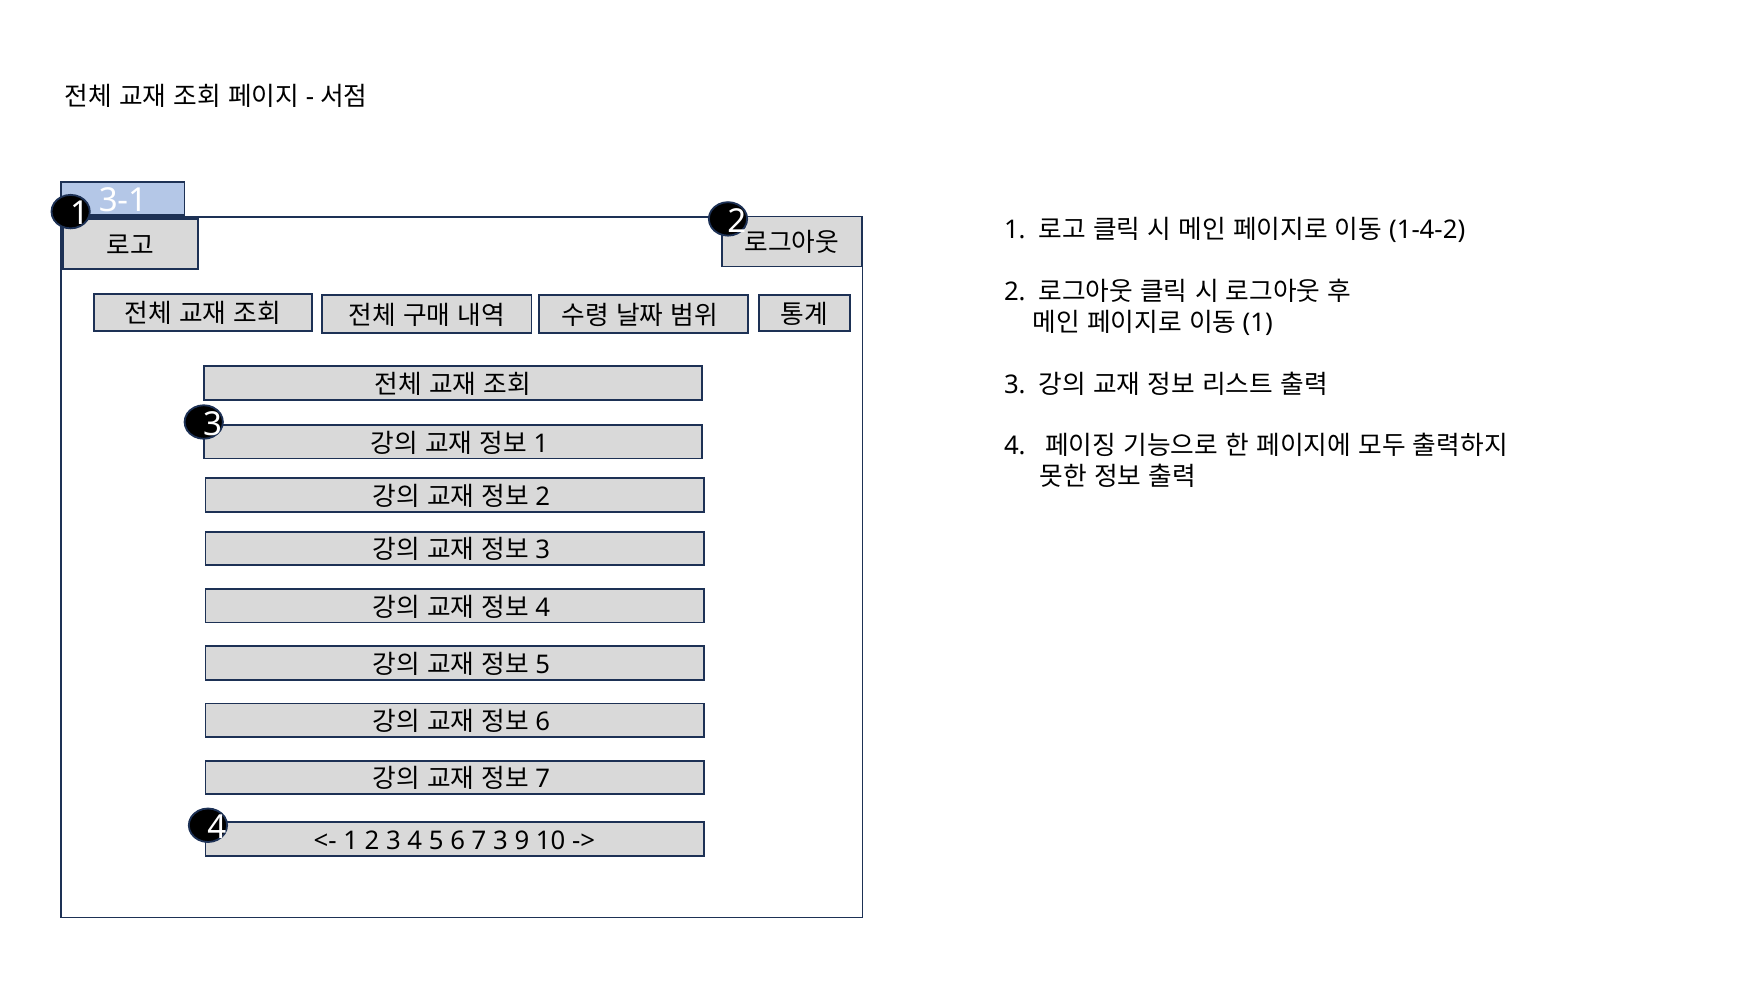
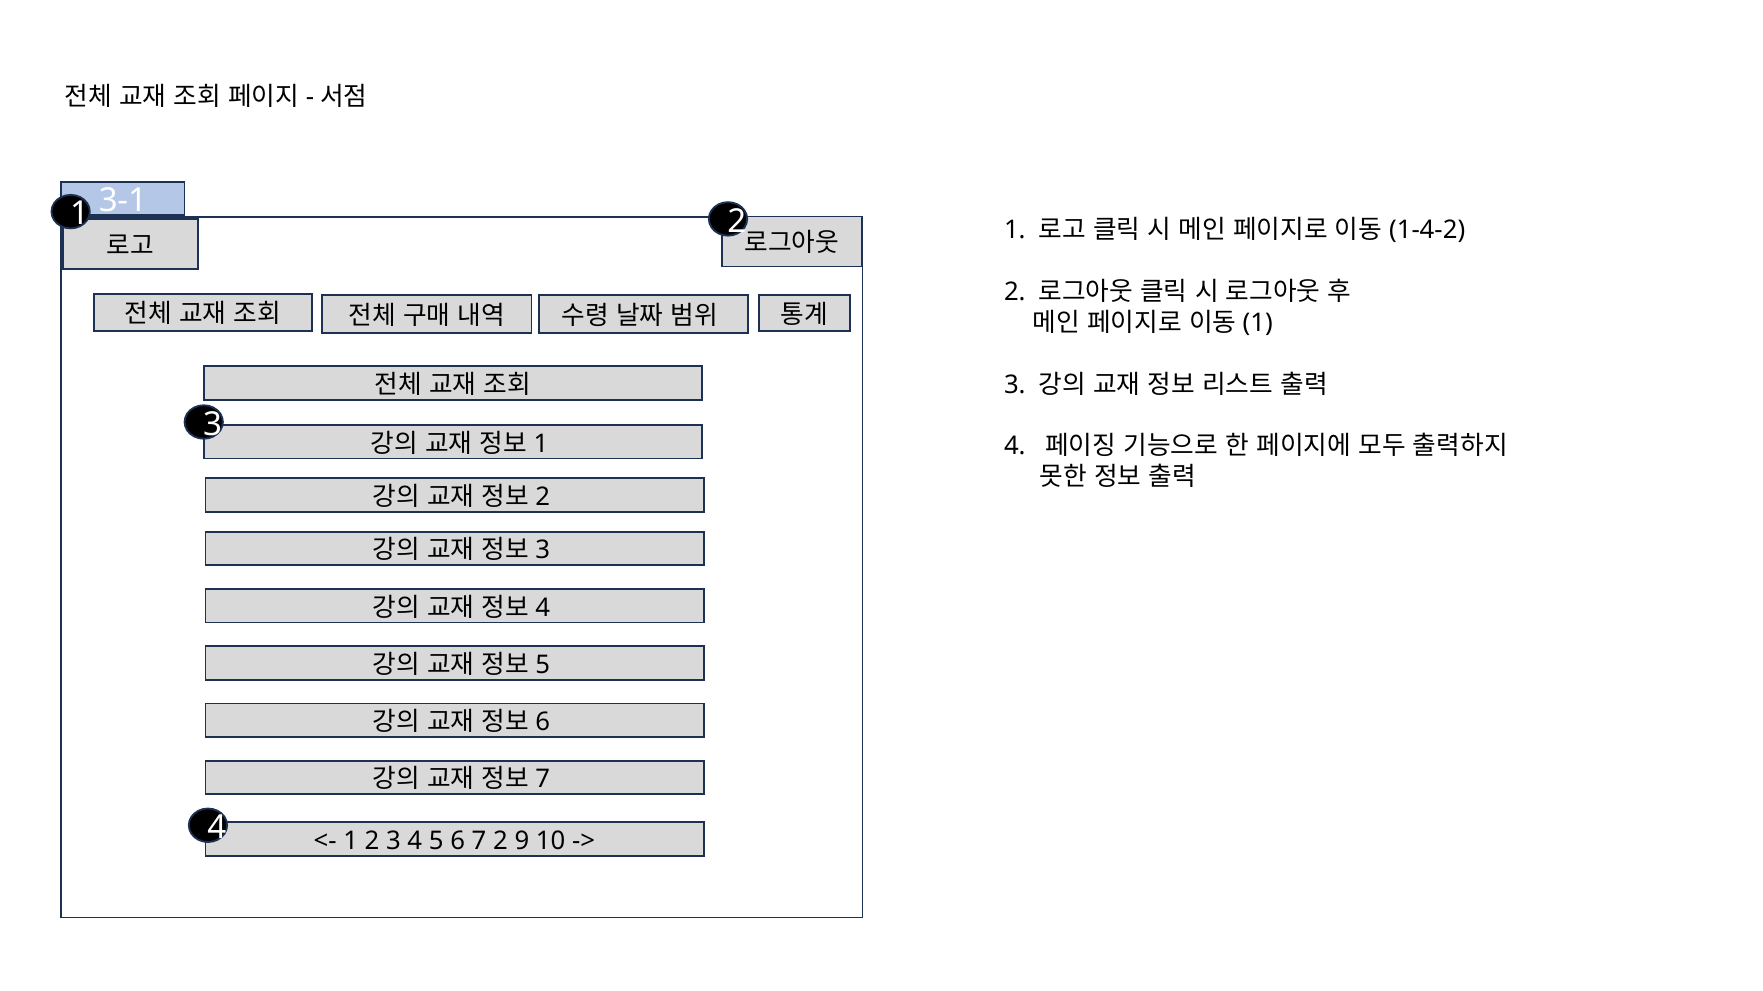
7 3: 3 -> 2
